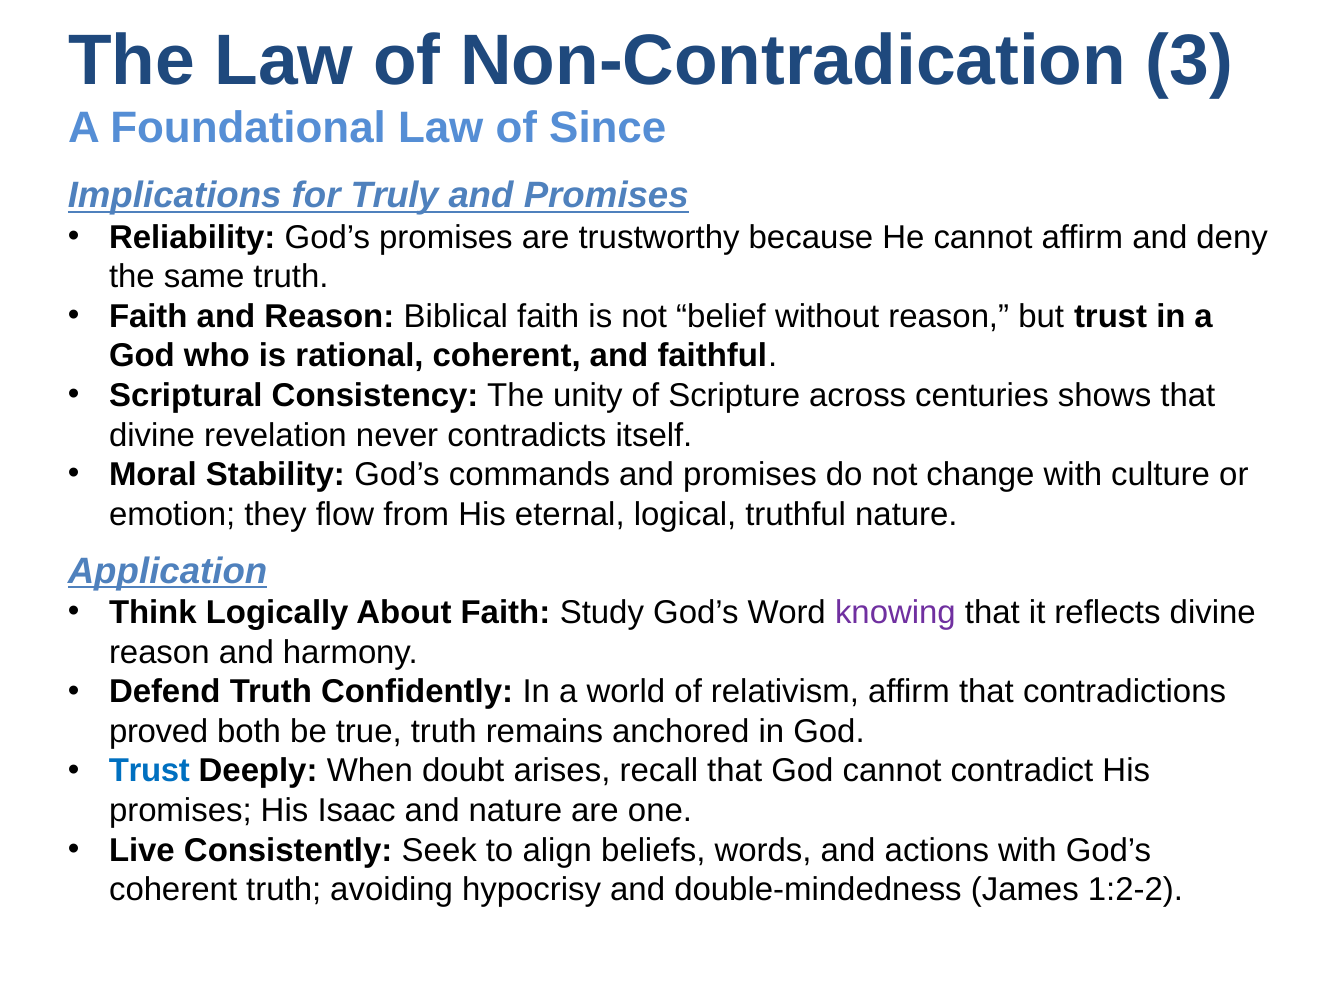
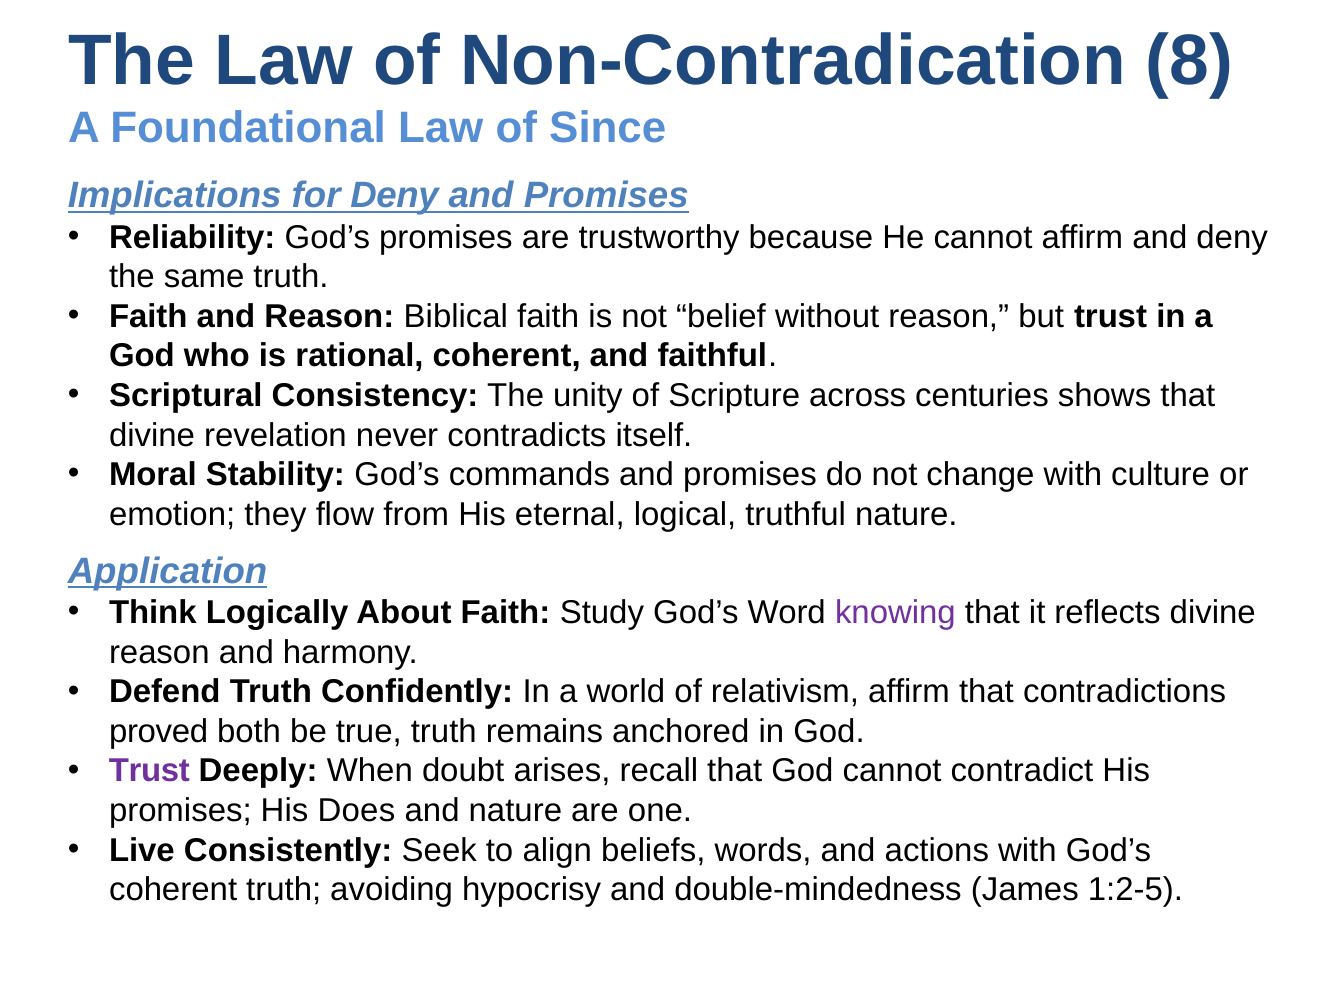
3: 3 -> 8
for Truly: Truly -> Deny
Trust at (149, 771) colour: blue -> purple
Isaac: Isaac -> Does
1:2-2: 1:2-2 -> 1:2-5
